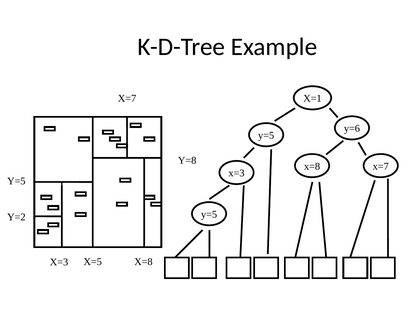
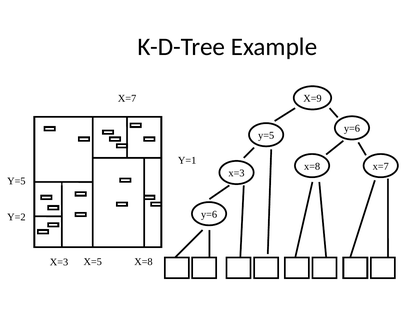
X=1: X=1 -> X=9
Y=8: Y=8 -> Y=1
y=5 at (209, 214): y=5 -> y=6
